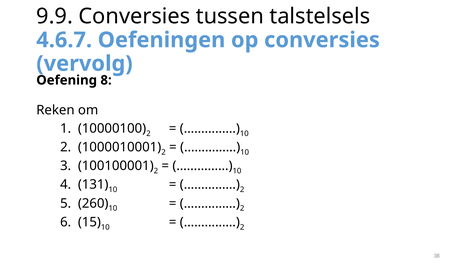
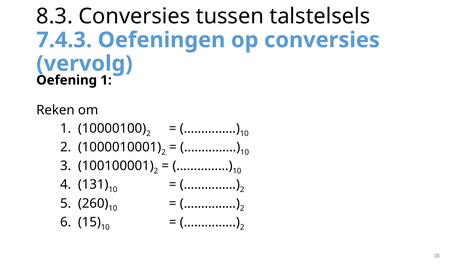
9.9: 9.9 -> 8.3
4.6.7: 4.6.7 -> 7.4.3
Oefening 8: 8 -> 1
